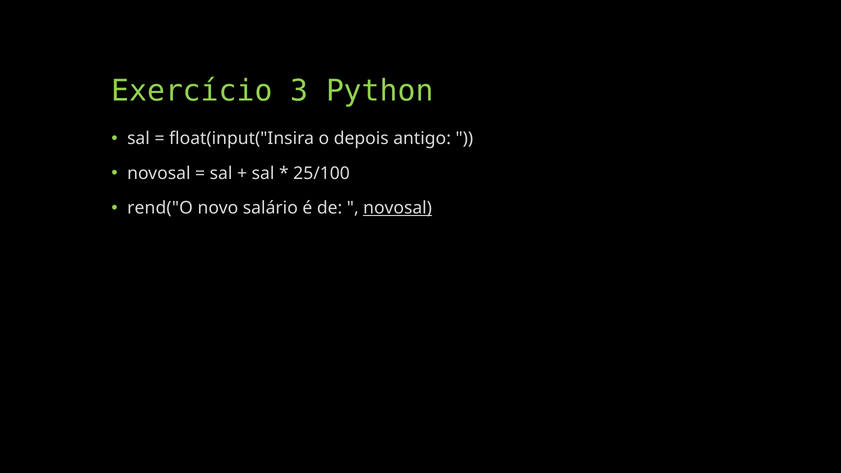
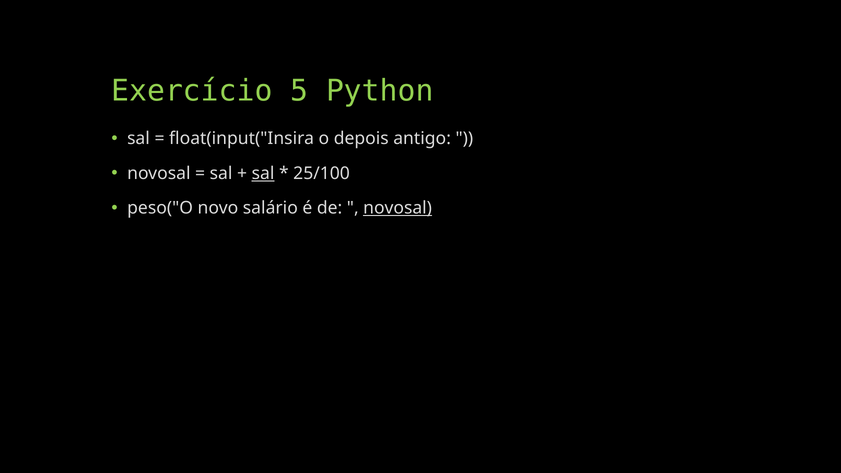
3: 3 -> 5
sal at (263, 173) underline: none -> present
rend("O: rend("O -> peso("O
